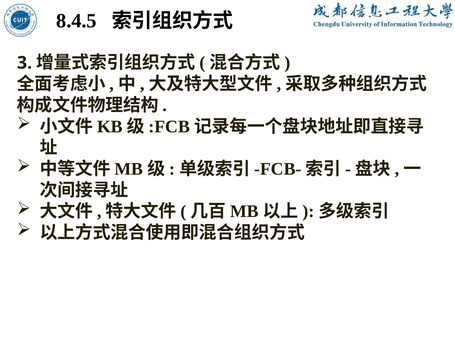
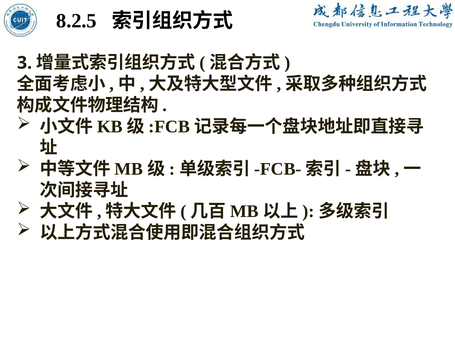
8.4.5: 8.4.5 -> 8.2.5
